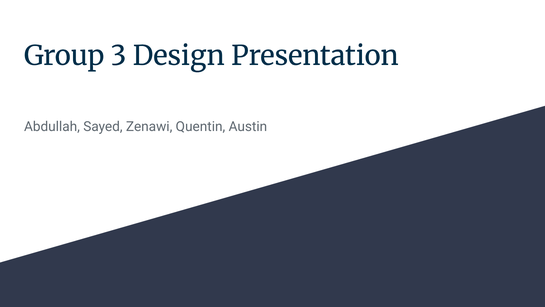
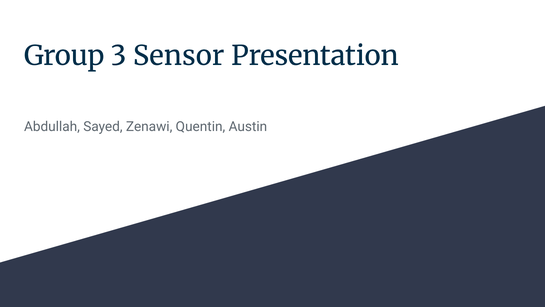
Design: Design -> Sensor
